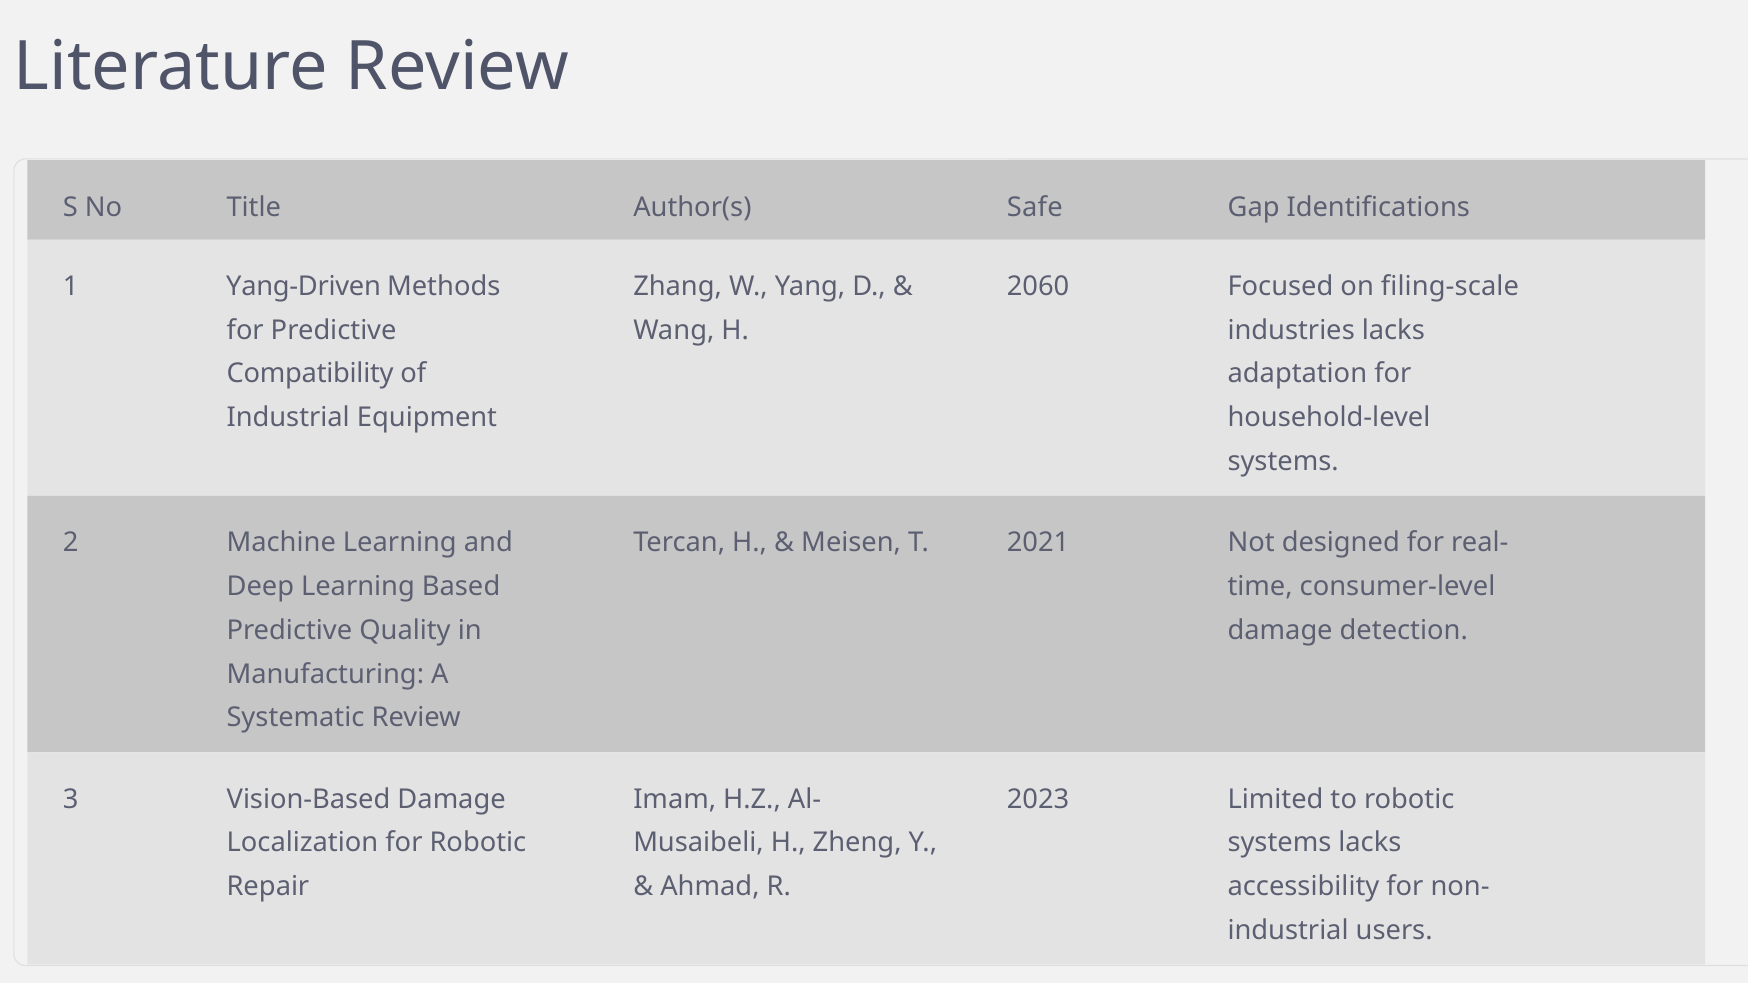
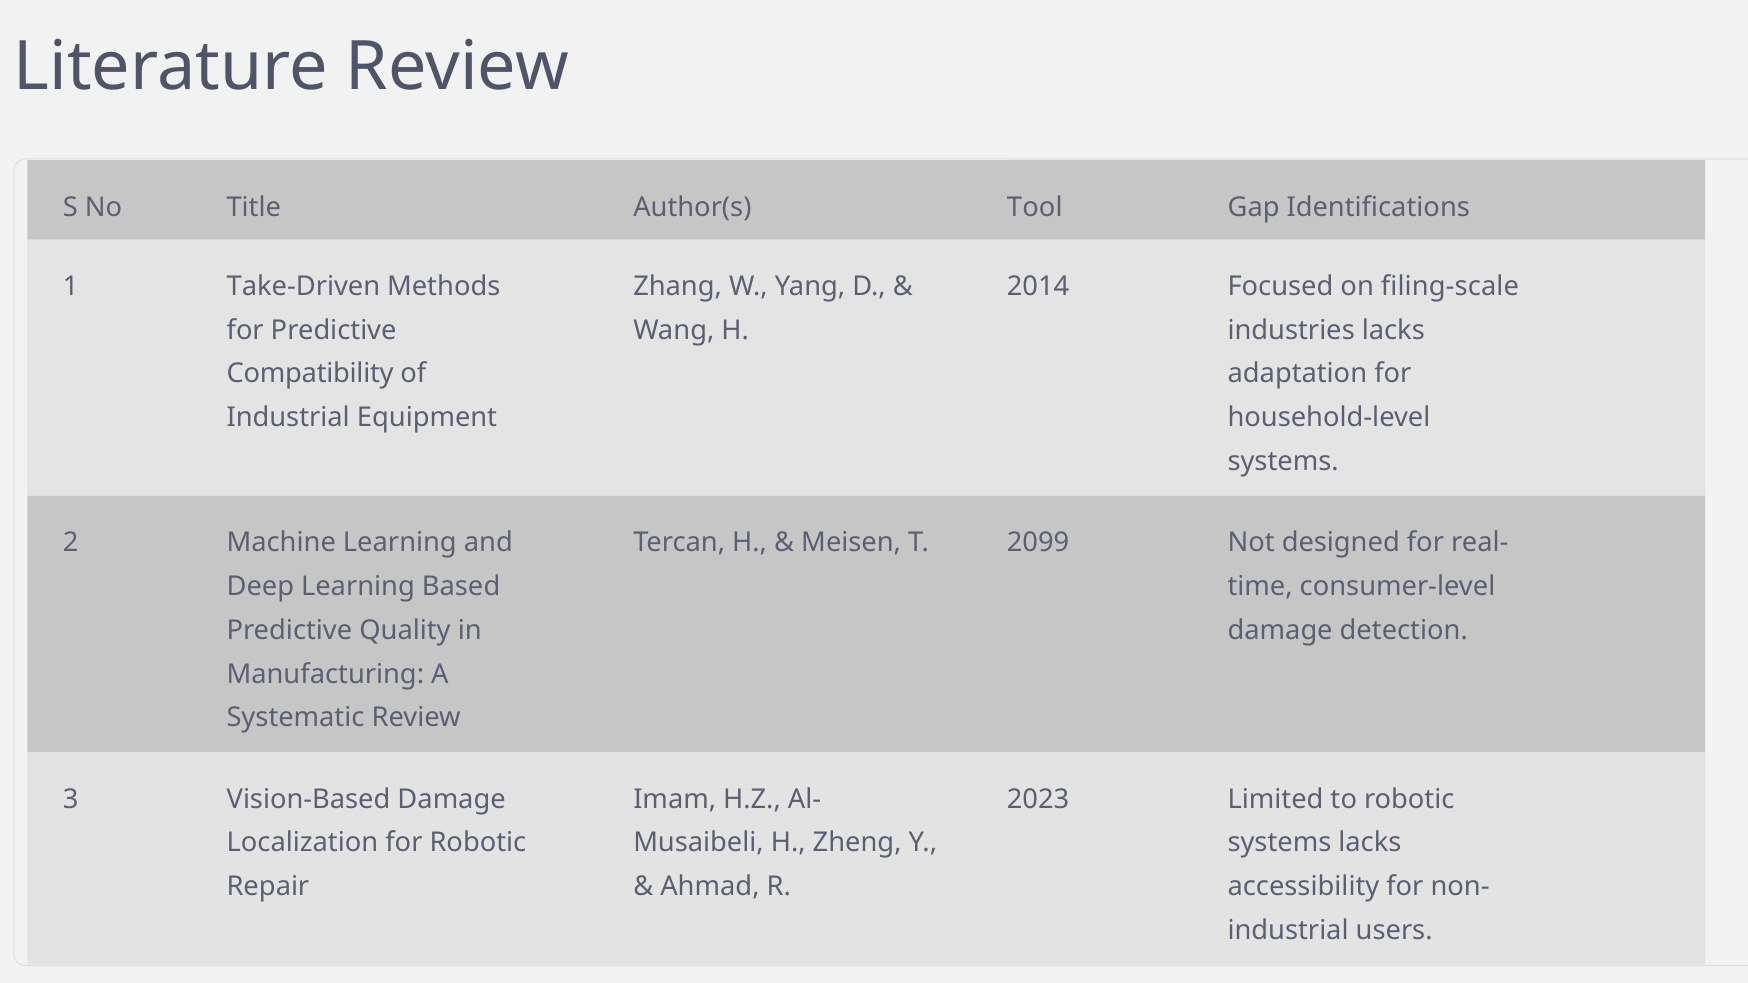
Safe: Safe -> Tool
Yang-Driven: Yang-Driven -> Take-Driven
2060: 2060 -> 2014
2021: 2021 -> 2099
